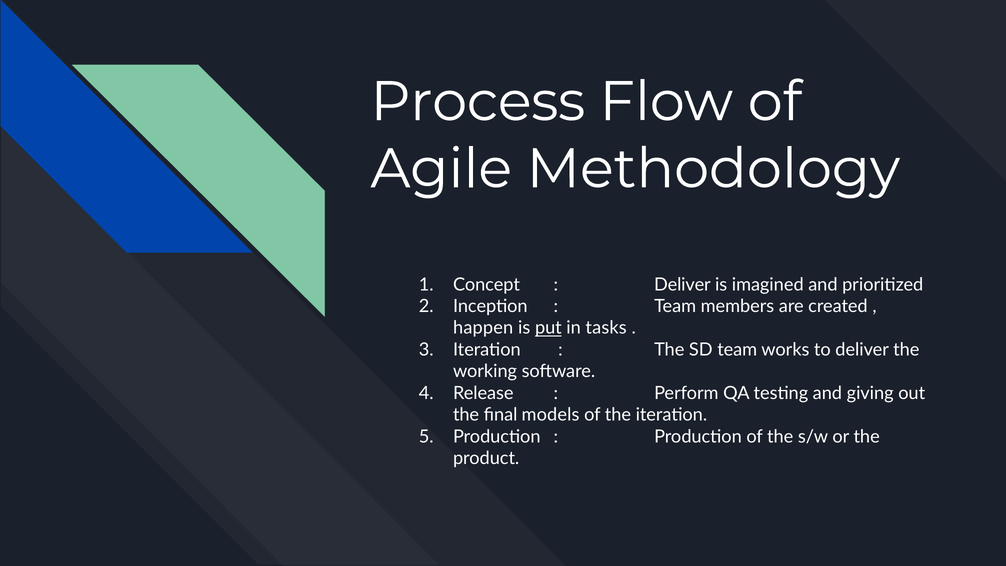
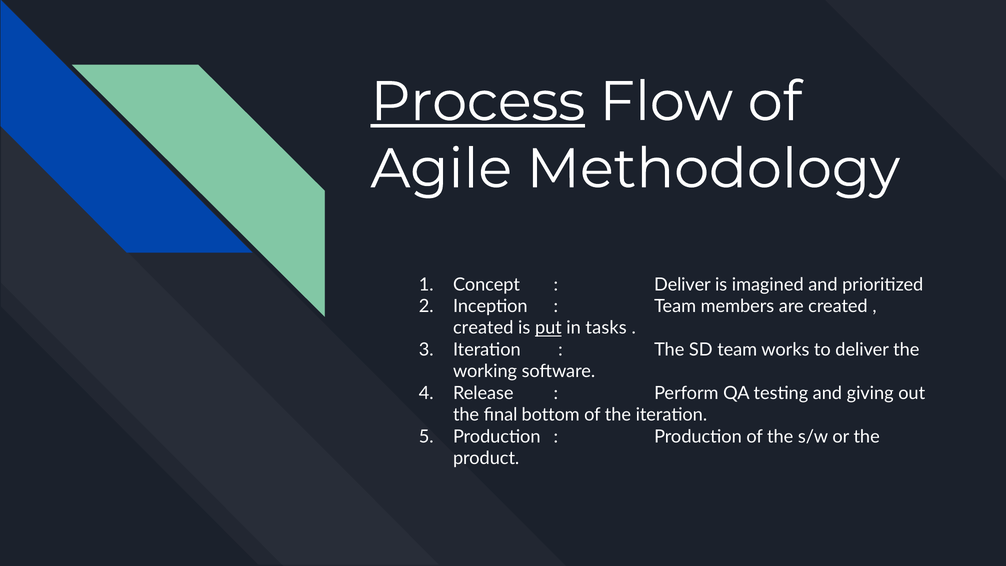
Process underline: none -> present
happen at (483, 328): happen -> created
models: models -> bottom
